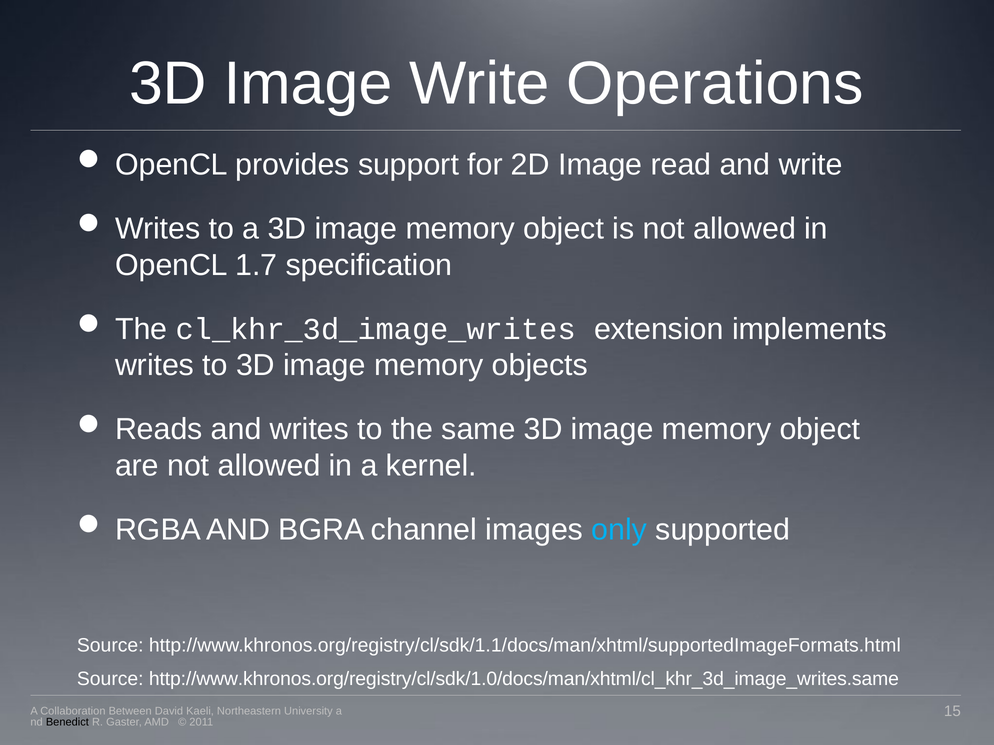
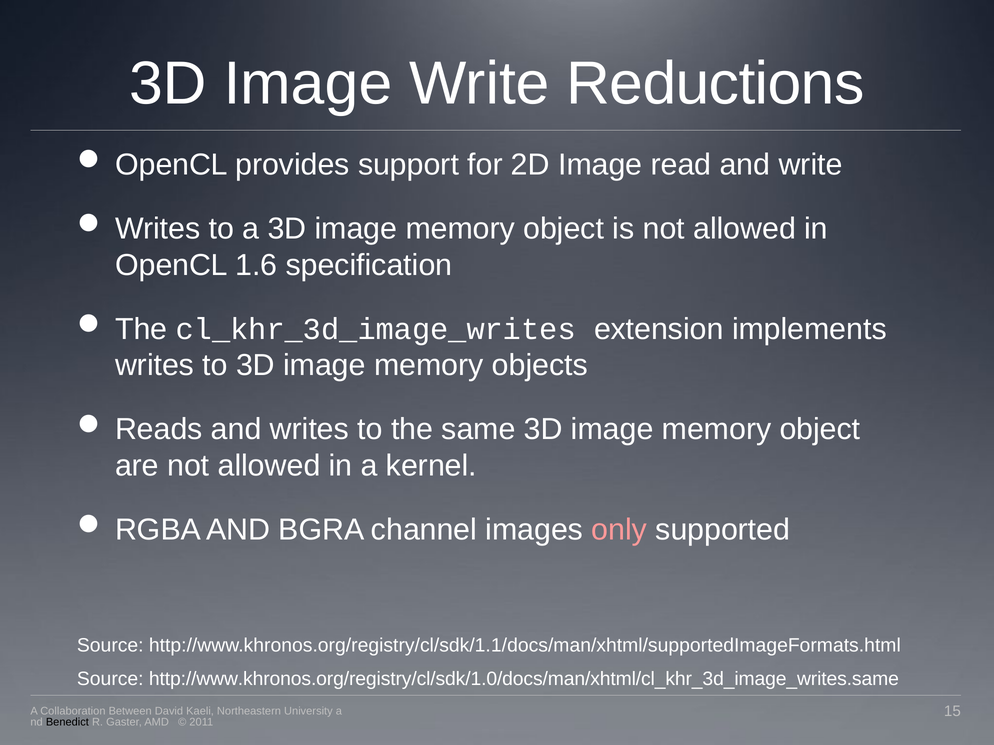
Operations: Operations -> Reductions
1.7: 1.7 -> 1.6
only colour: light blue -> pink
